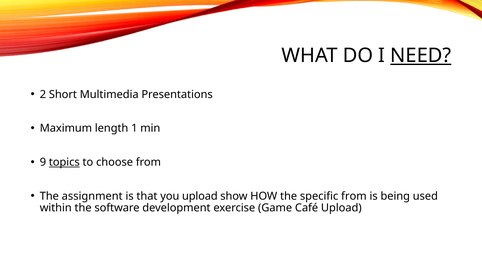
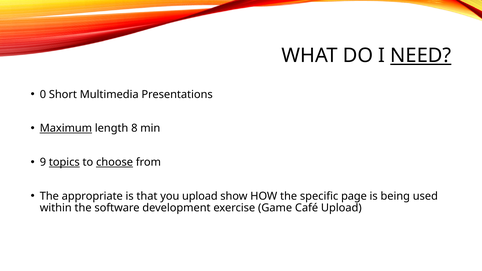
2: 2 -> 0
Maximum underline: none -> present
1: 1 -> 8
choose underline: none -> present
assignment: assignment -> appropriate
specific from: from -> page
